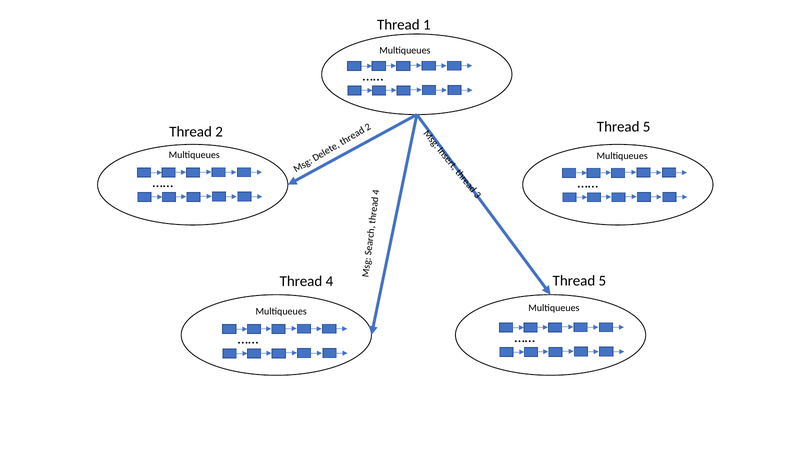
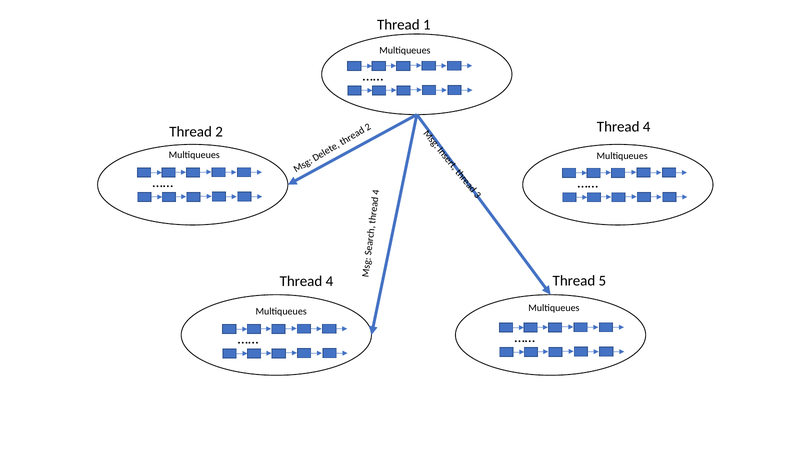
5 at (647, 127): 5 -> 4
